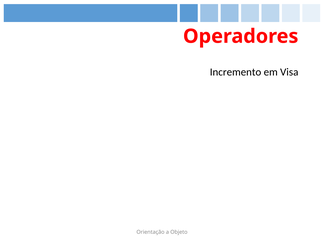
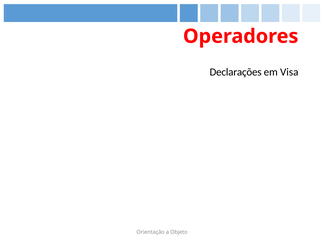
Incremento: Incremento -> Declarações
